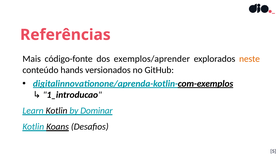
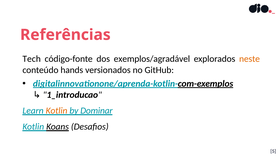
Mais: Mais -> Tech
exemplos/aprender: exemplos/aprender -> exemplos/agradável
Kotlin at (57, 111) colour: black -> orange
